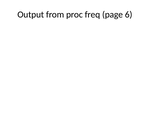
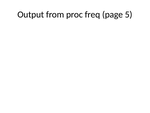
6: 6 -> 5
